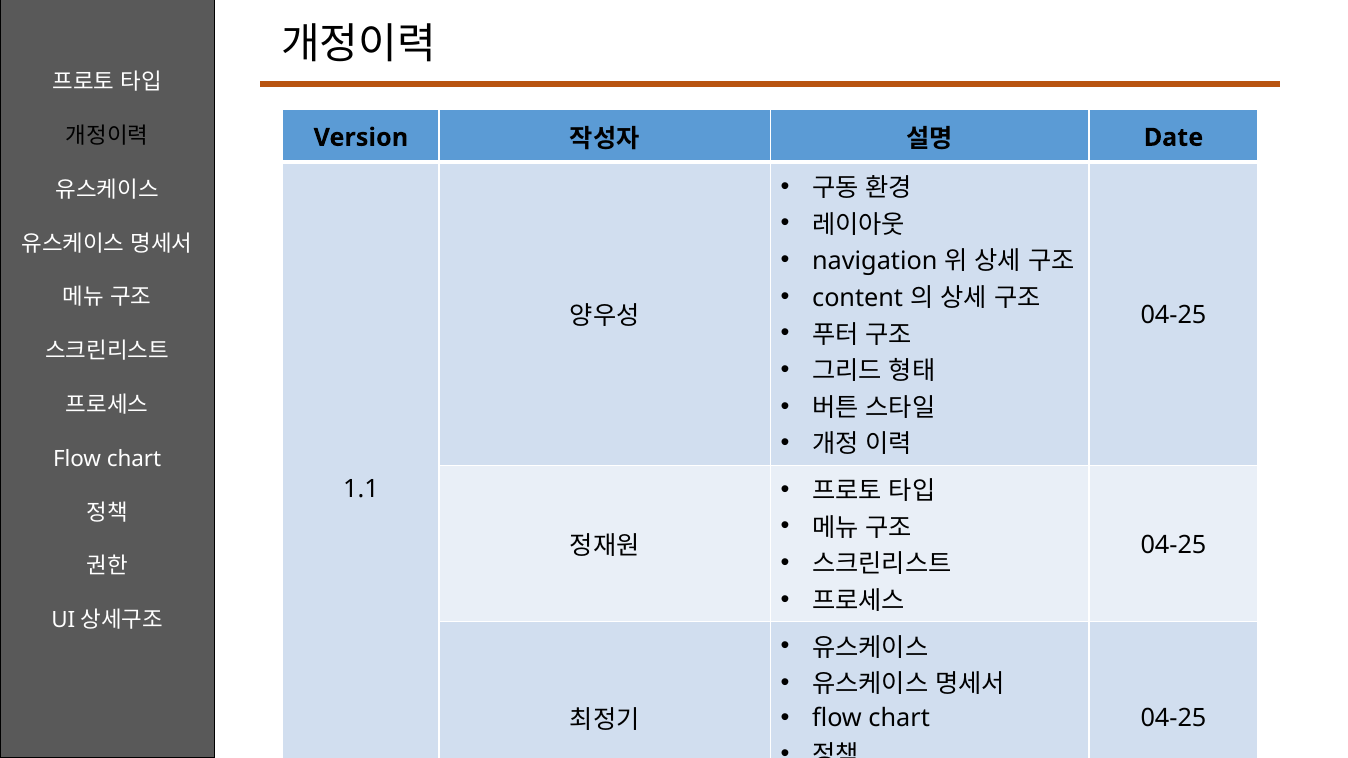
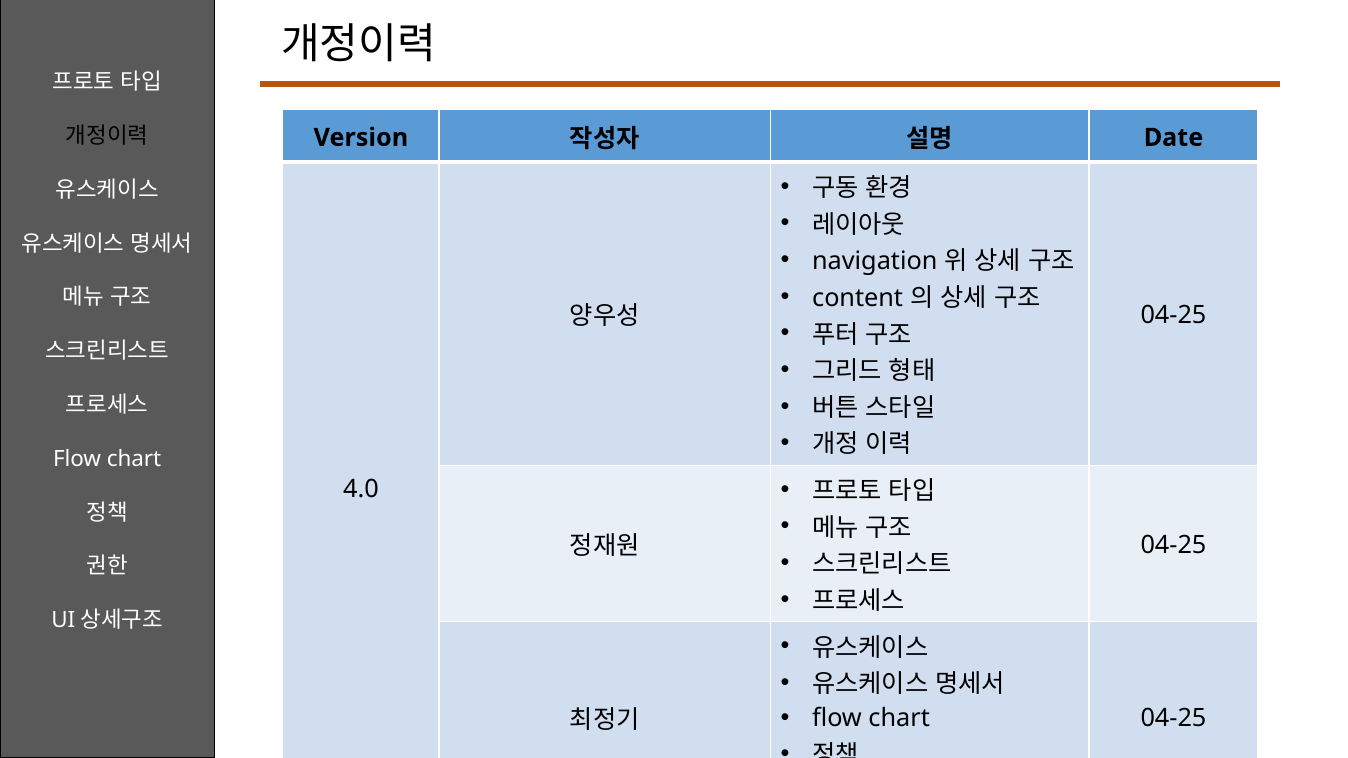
1.1: 1.1 -> 4.0
